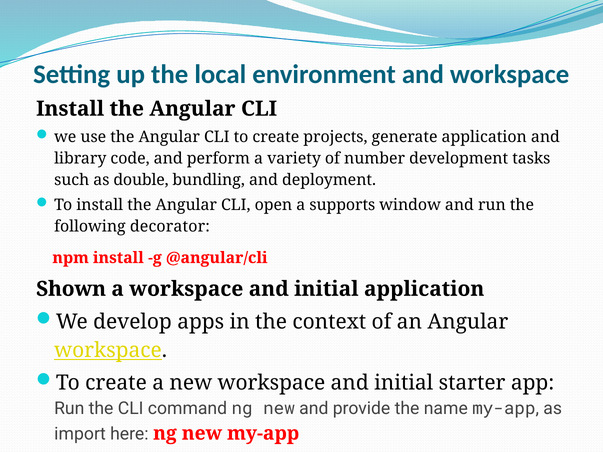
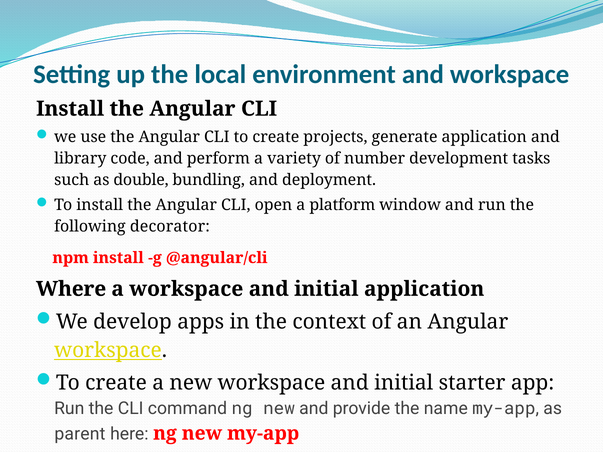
supports: supports -> platform
Shown: Shown -> Where
import: import -> parent
